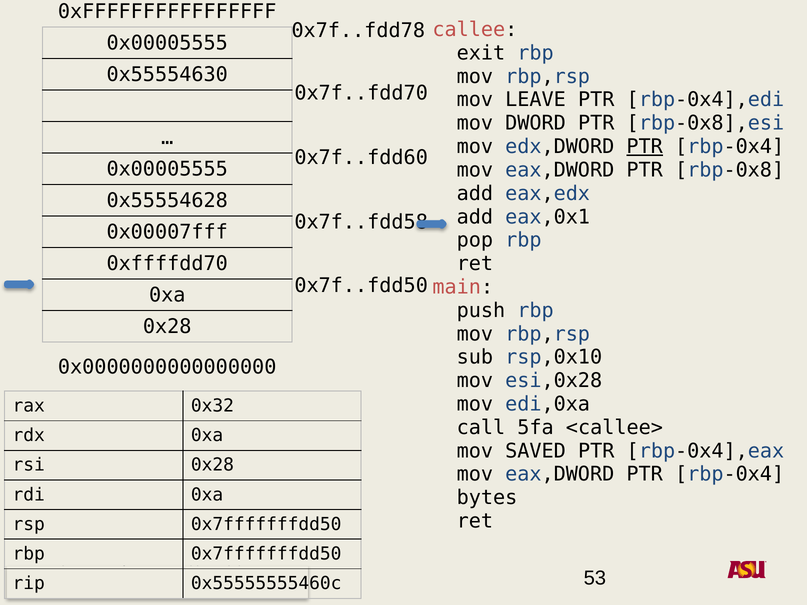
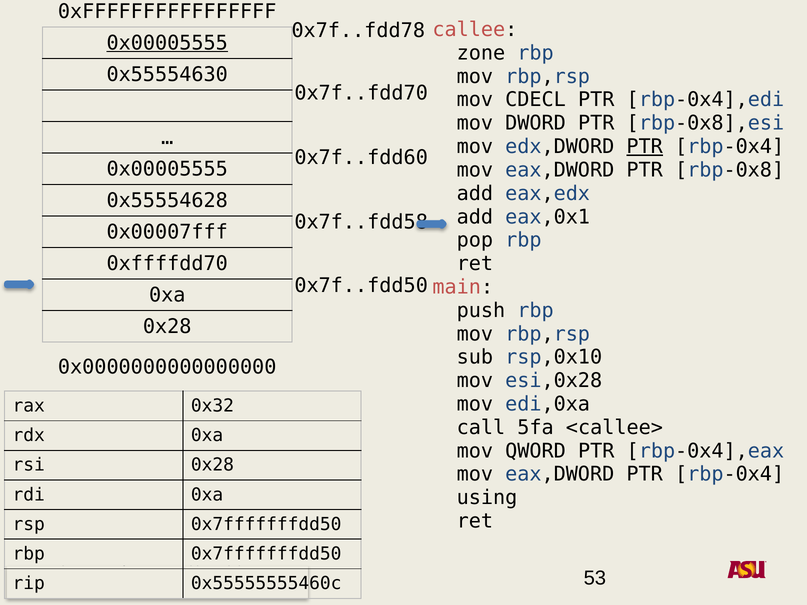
0x00005555 at (167, 43) underline: none -> present
exit: exit -> zone
LEAVE: LEAVE -> CDECL
SAVED: SAVED -> QWORD
bytes: bytes -> using
